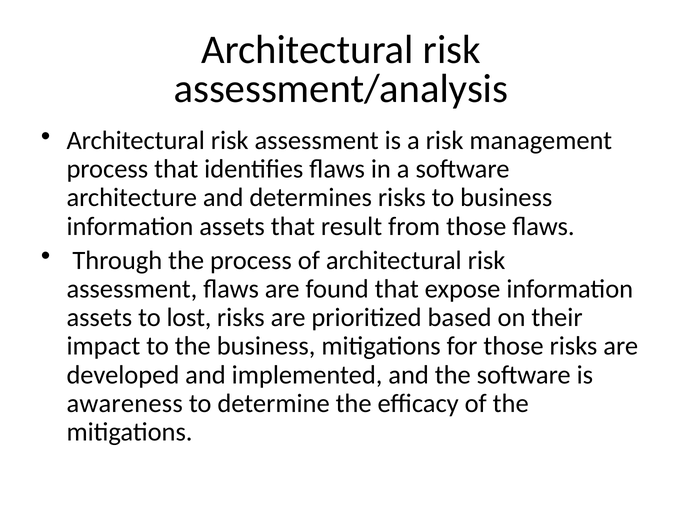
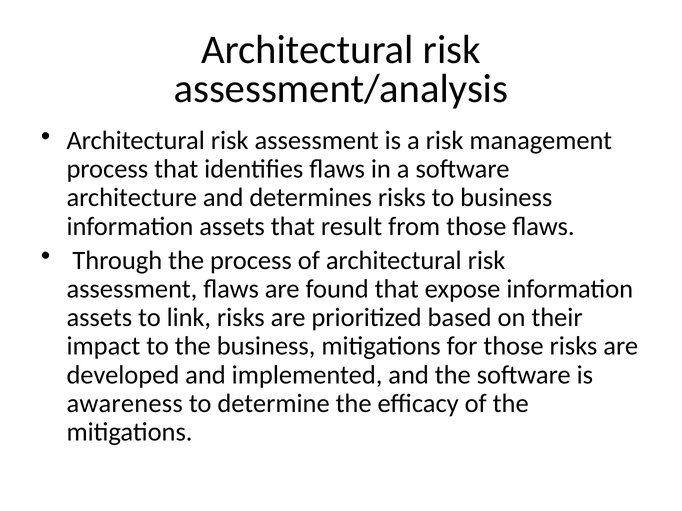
lost: lost -> link
